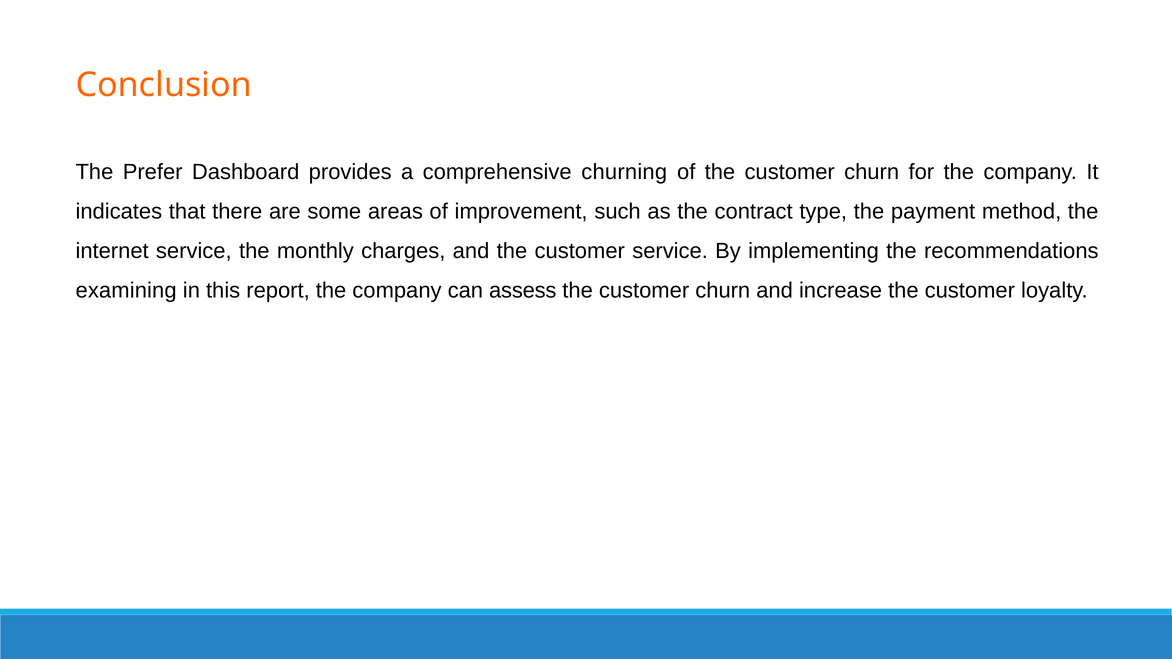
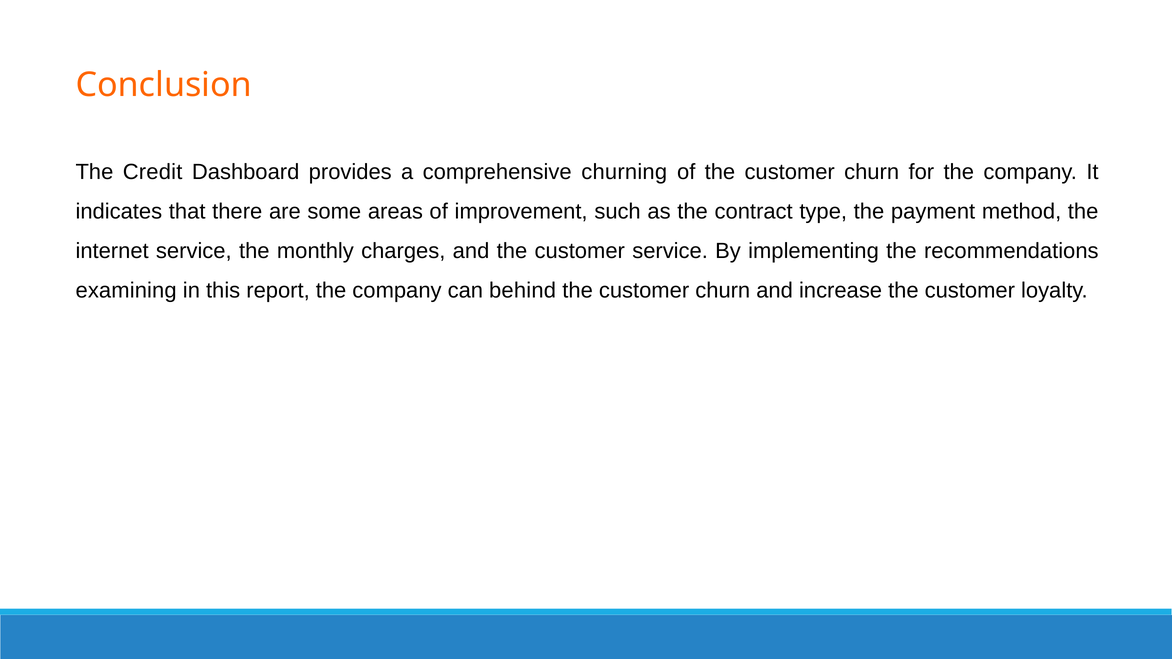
Prefer: Prefer -> Credit
assess: assess -> behind
